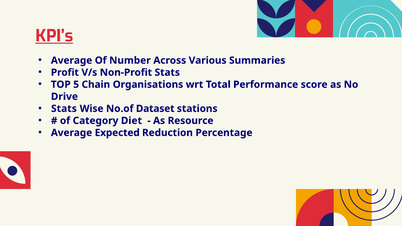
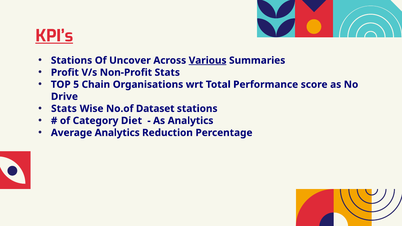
Average at (72, 60): Average -> Stations
Number: Number -> Uncover
Various underline: none -> present
As Resource: Resource -> Analytics
Average Expected: Expected -> Analytics
